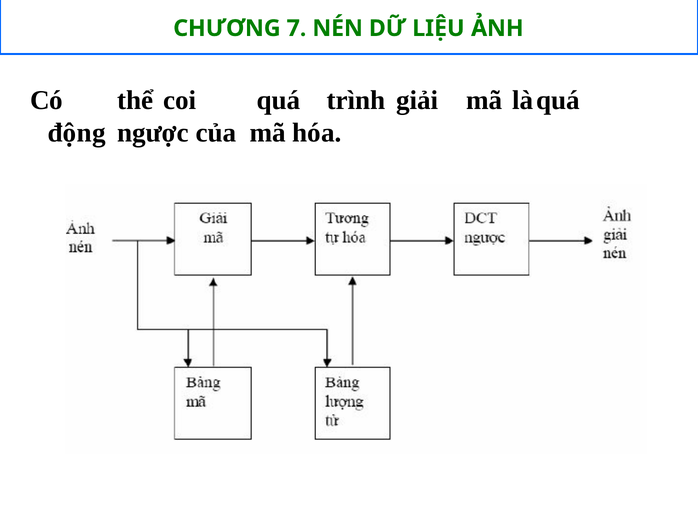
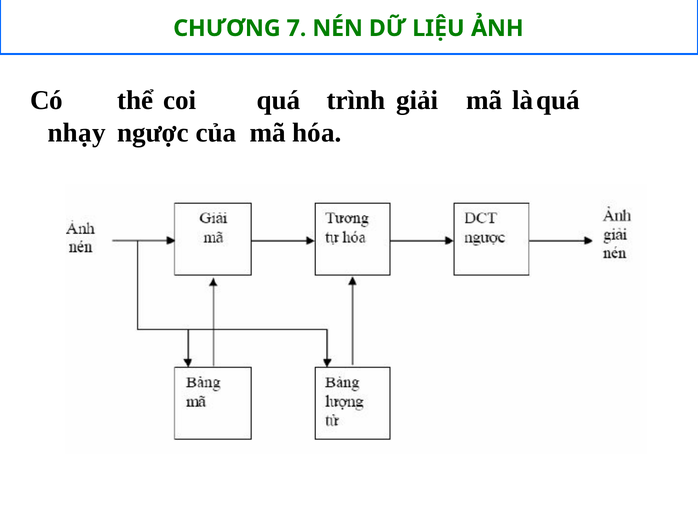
động: động -> nhạy
